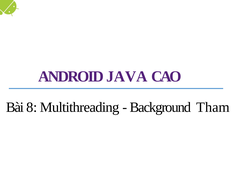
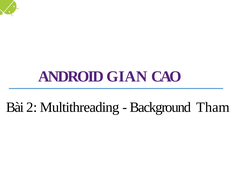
JAVA: JAVA -> GIAN
8: 8 -> 2
